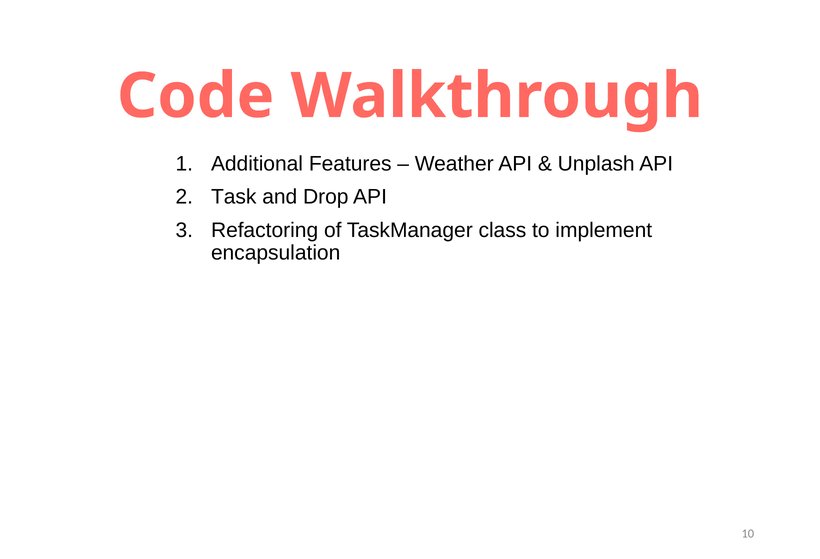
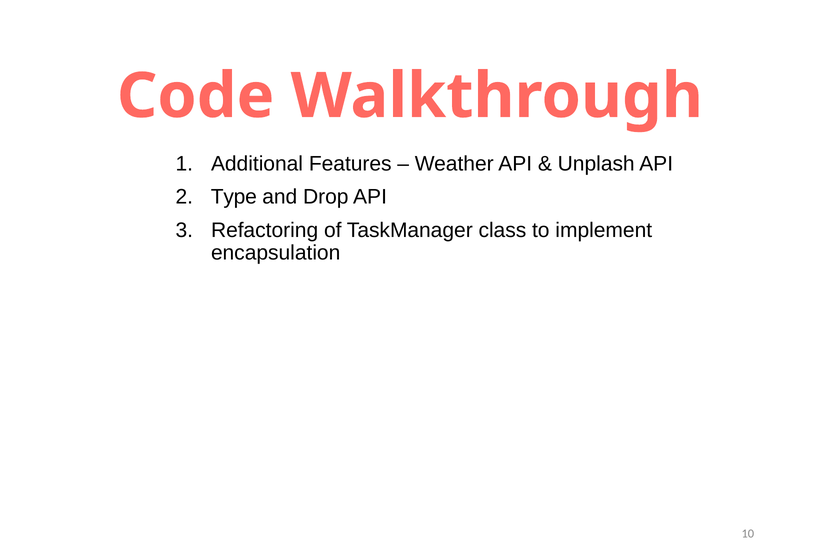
Task: Task -> Type
